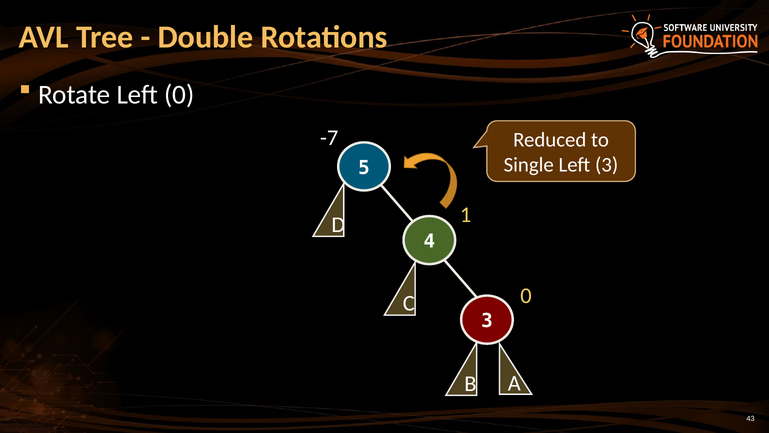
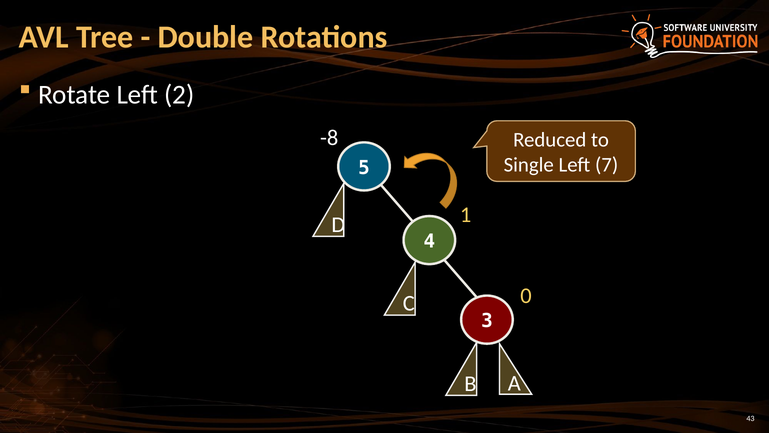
Left 0: 0 -> 2
-7: -7 -> -8
Left 3: 3 -> 7
